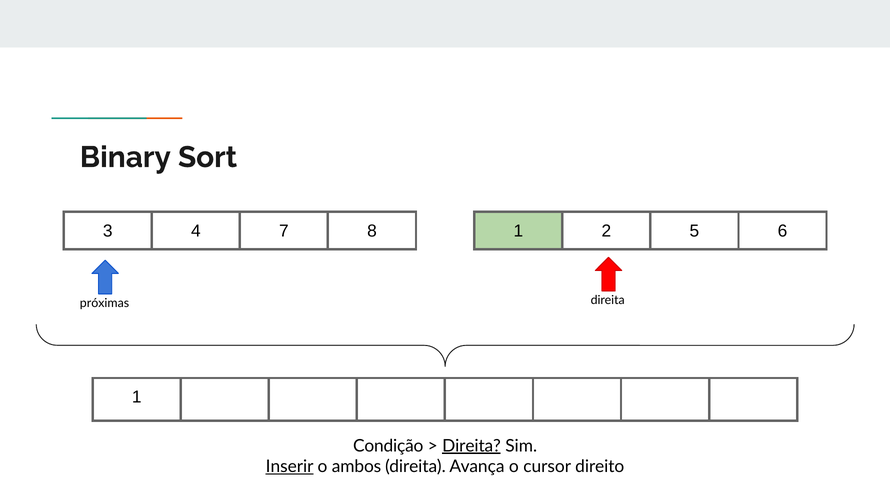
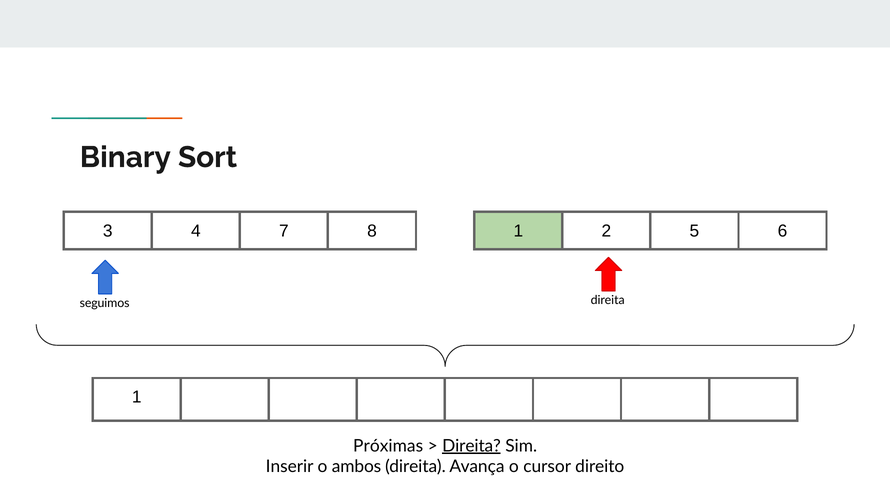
próximas: próximas -> seguimos
Condição: Condição -> Próximas
Inserir underline: present -> none
